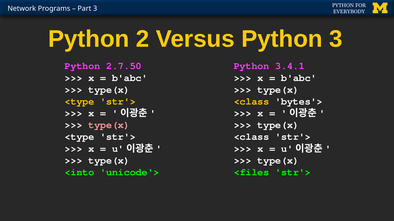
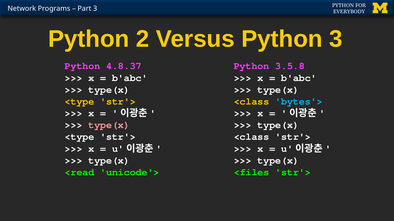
2.7.50: 2.7.50 -> 4.8.37
3.4.1: 3.4.1 -> 3.5.8
bytes'> colour: white -> light blue
<into: <into -> <read
